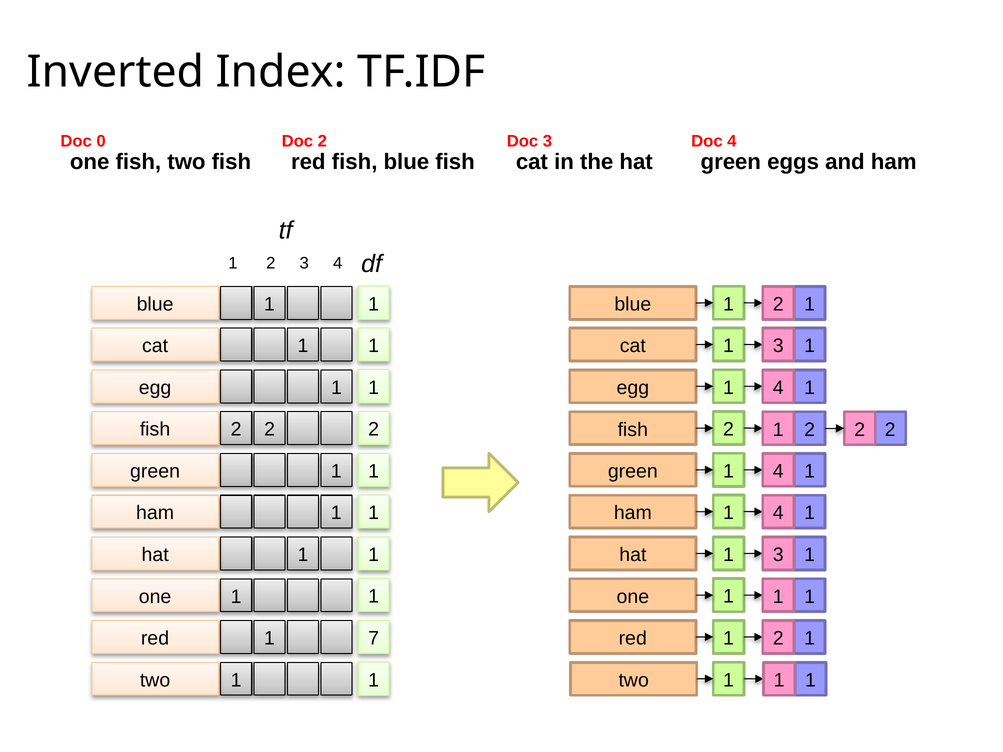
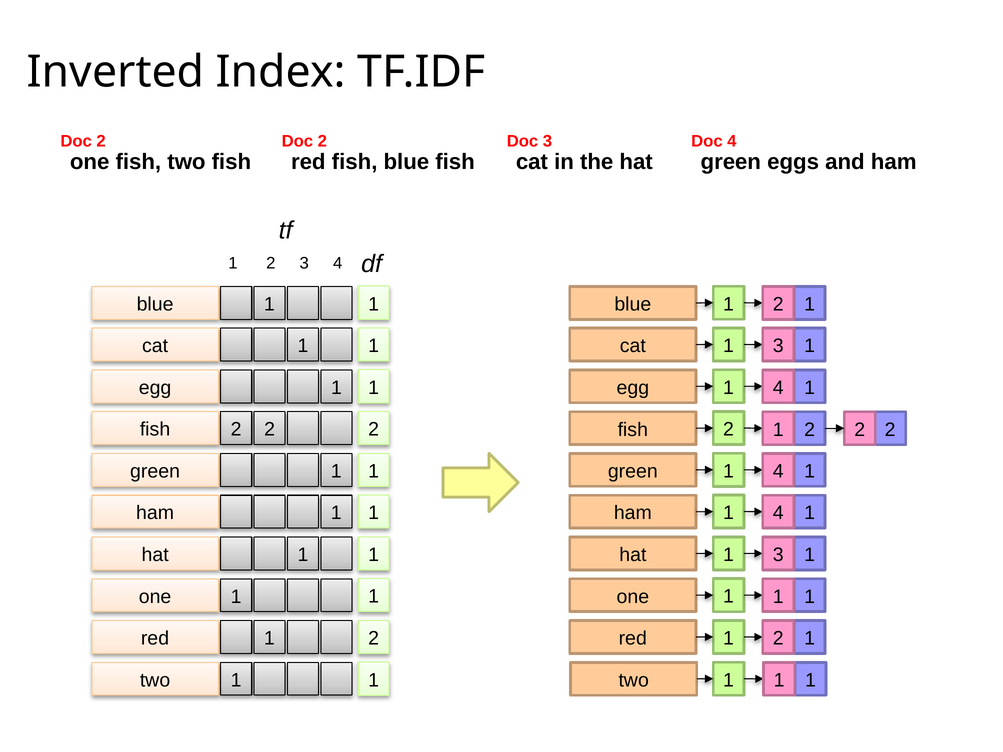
0 at (101, 141): 0 -> 2
7 at (374, 639): 7 -> 2
